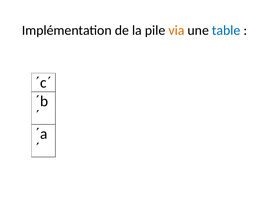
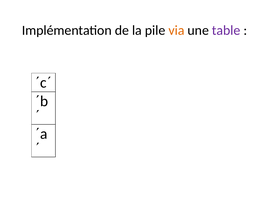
table colour: blue -> purple
